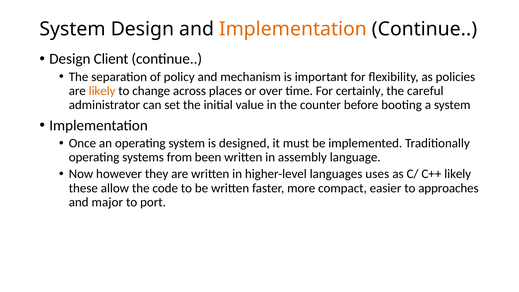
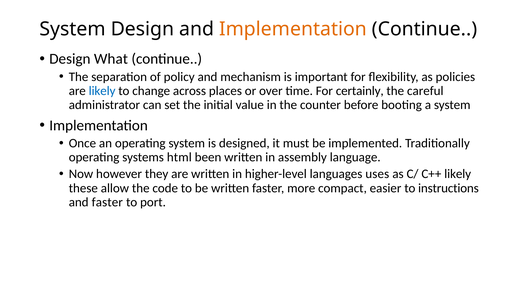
Client: Client -> What
likely at (102, 91) colour: orange -> blue
from: from -> html
approaches: approaches -> instructions
and major: major -> faster
